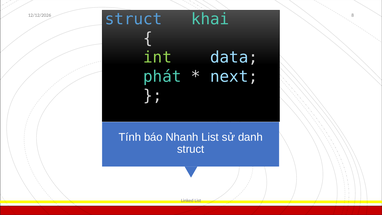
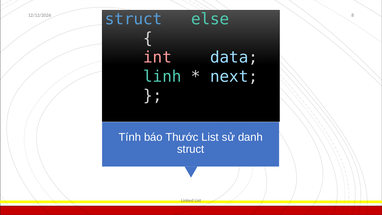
khai: khai -> else
int colour: light green -> pink
phát: phát -> linh
Nhanh: Nhanh -> Thước
